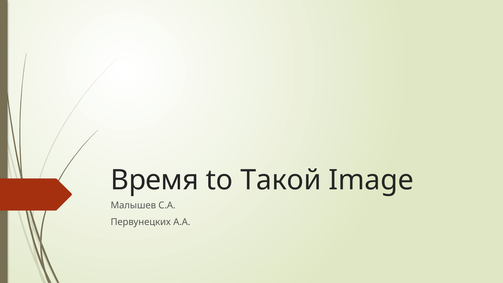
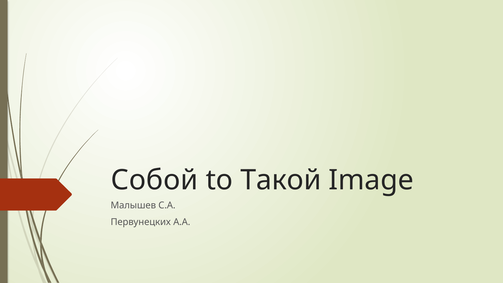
Время: Время -> Собой
